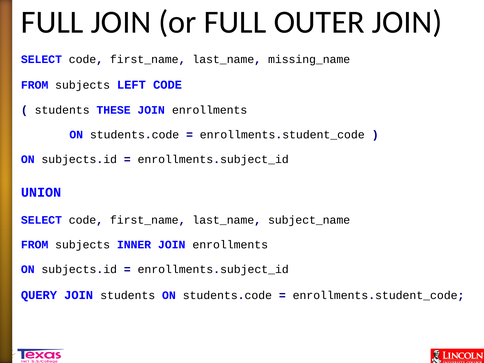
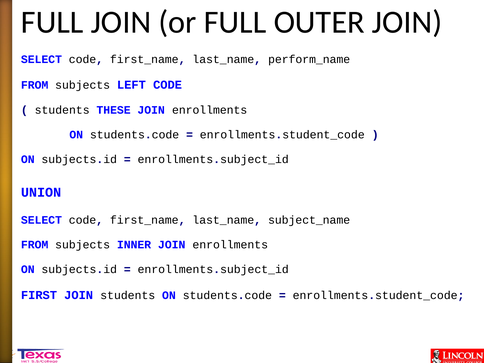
missing_name: missing_name -> perform_name
QUERY: QUERY -> FIRST
